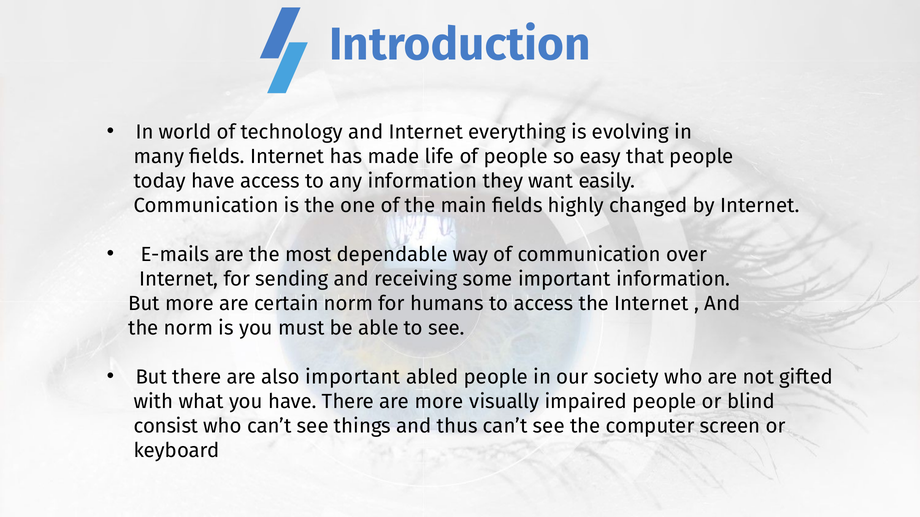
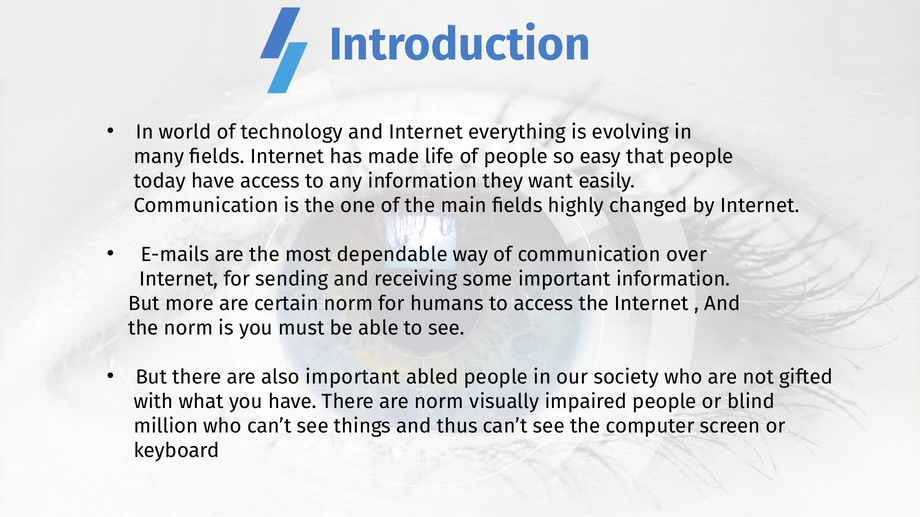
are more: more -> norm
consist: consist -> million
